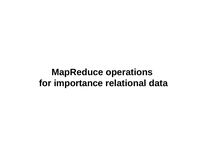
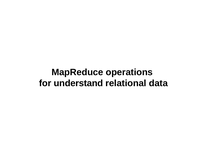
importance: importance -> understand
